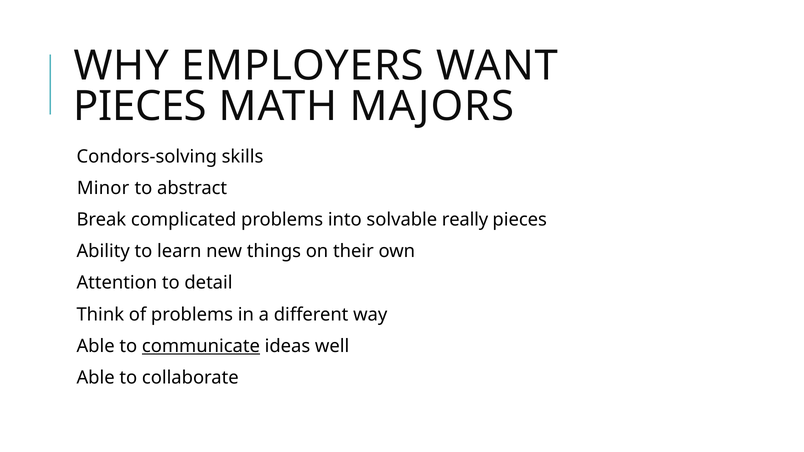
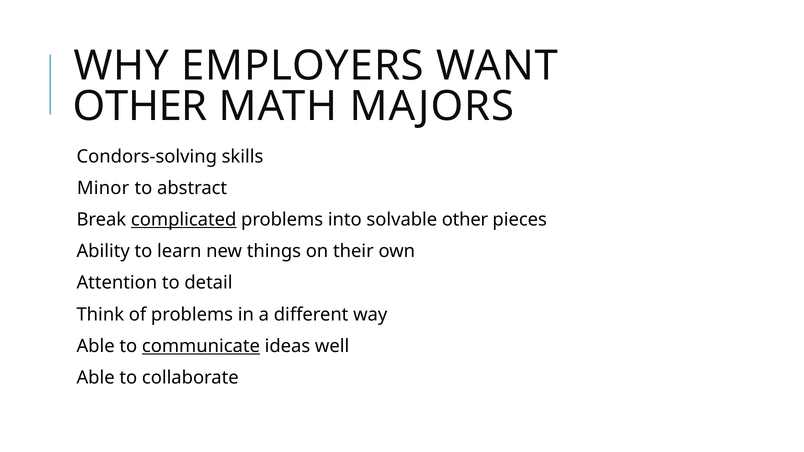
PIECES at (140, 106): PIECES -> OTHER
complicated underline: none -> present
solvable really: really -> other
